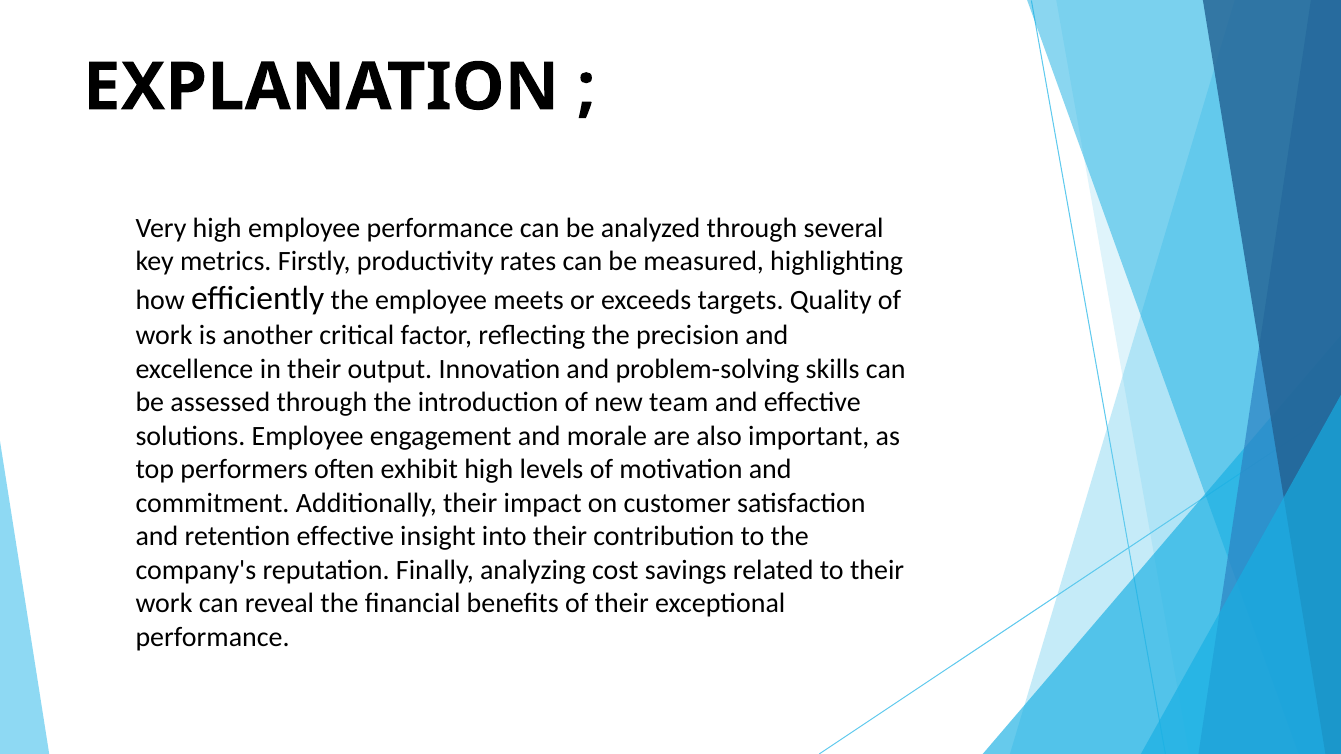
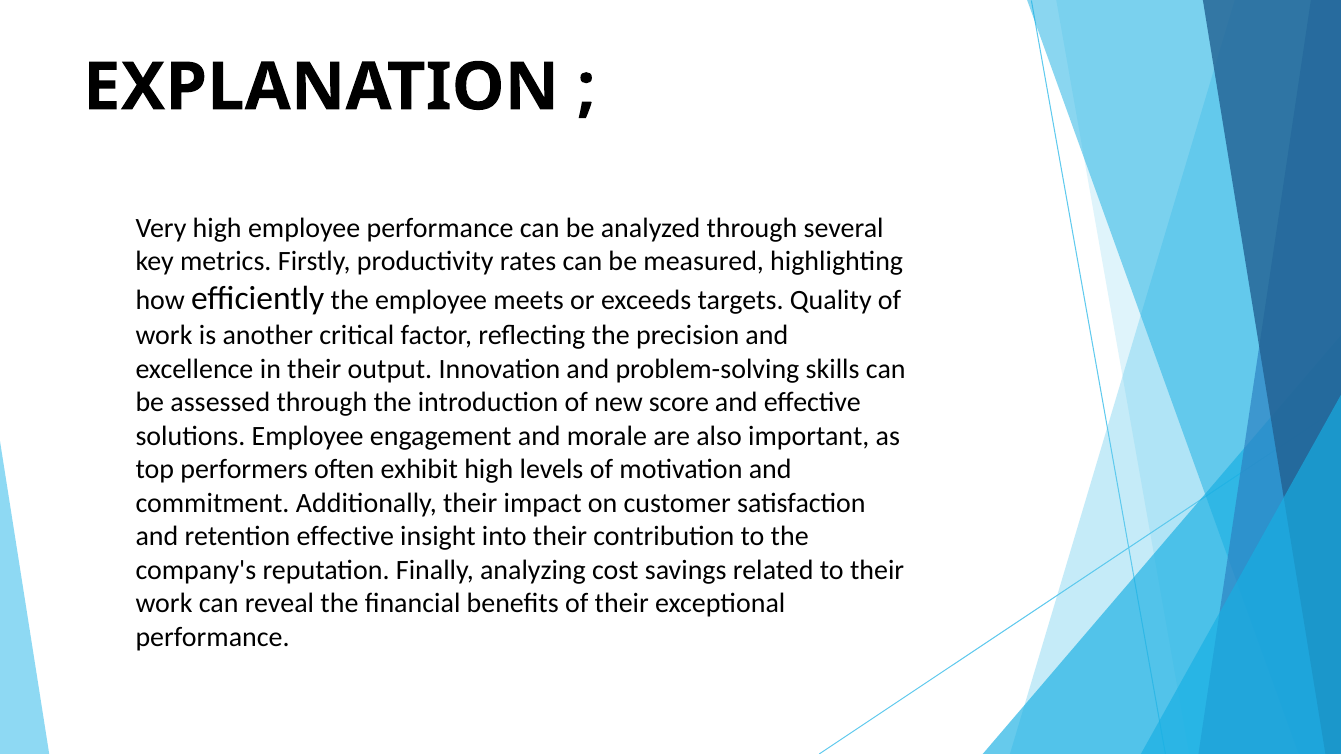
team: team -> score
